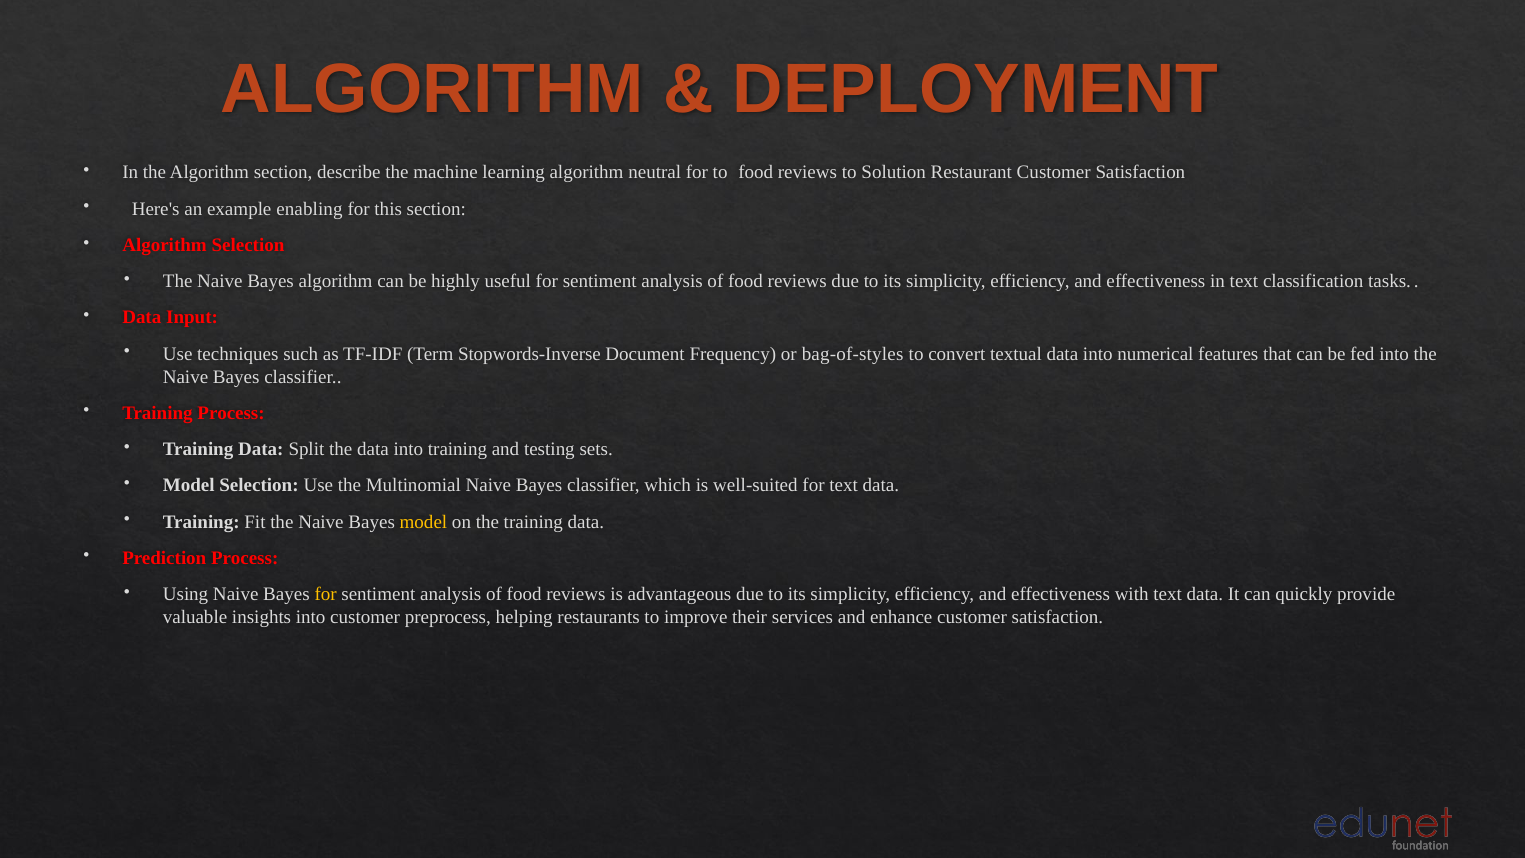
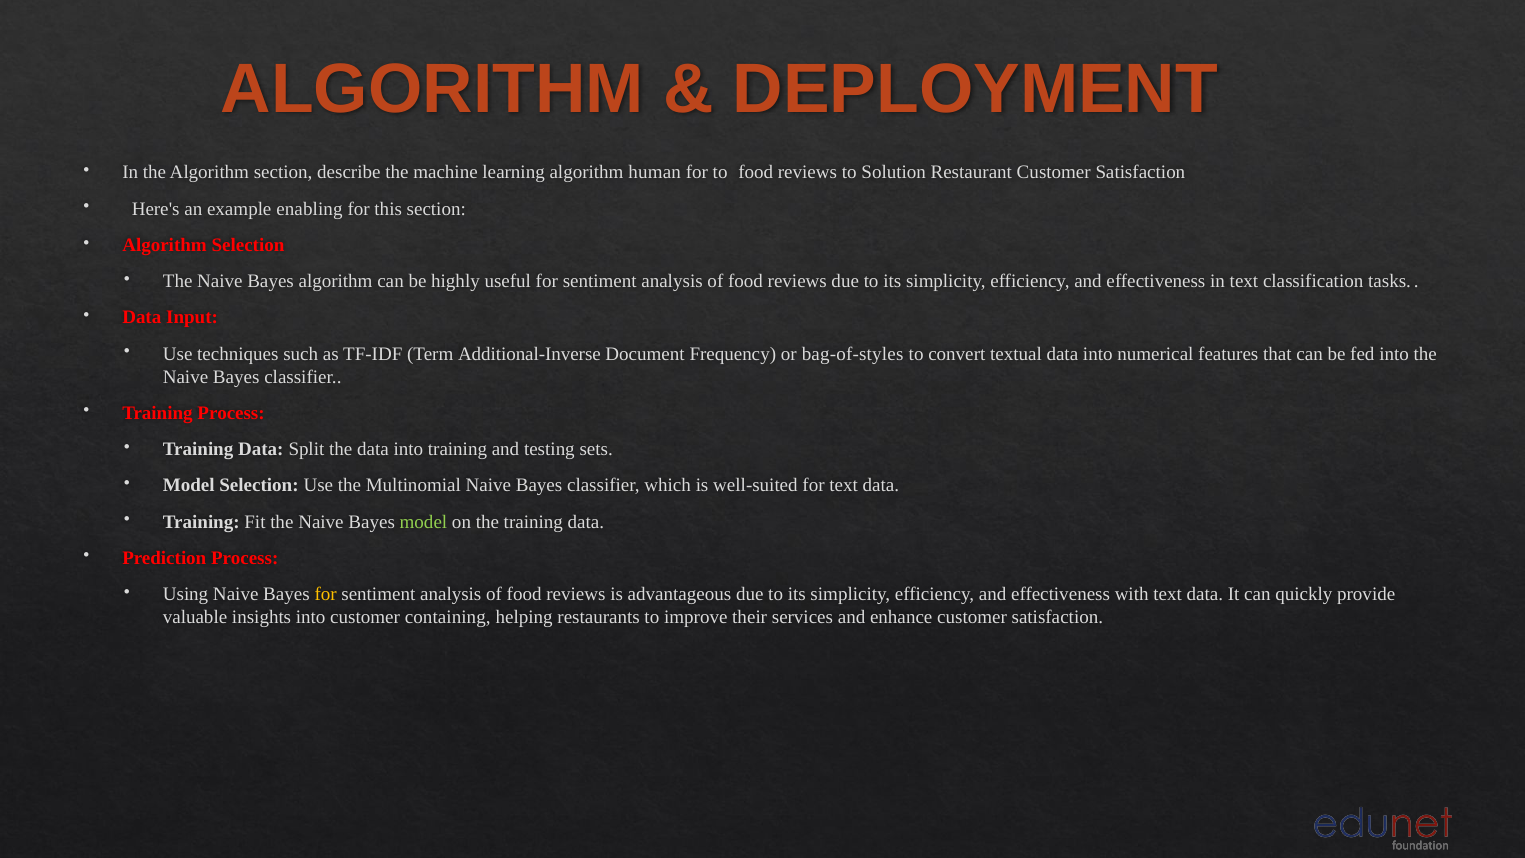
neutral: neutral -> human
Stopwords-Inverse: Stopwords-Inverse -> Additional-Inverse
model at (423, 522) colour: yellow -> light green
preprocess: preprocess -> containing
